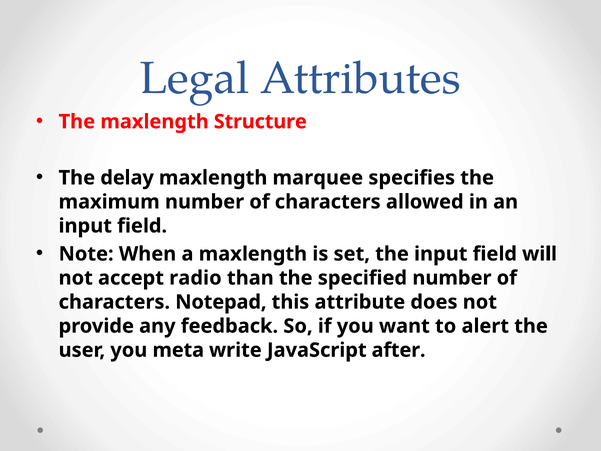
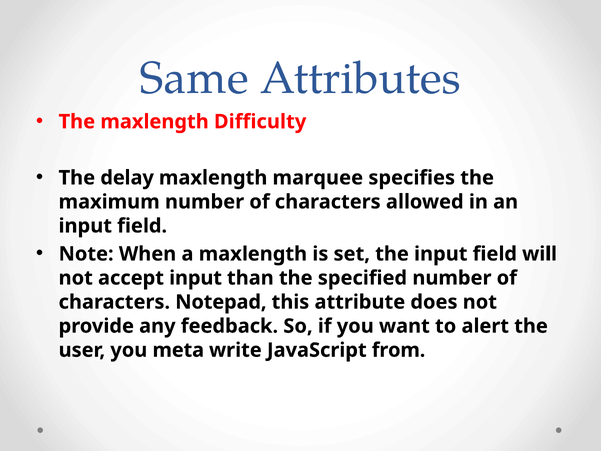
Legal: Legal -> Same
Structure: Structure -> Difficulty
accept radio: radio -> input
after: after -> from
